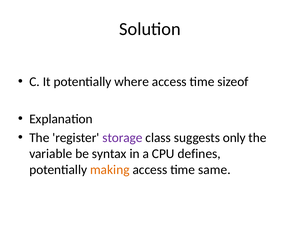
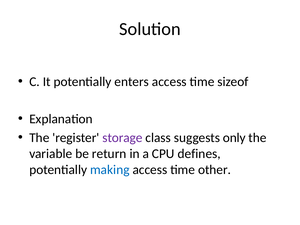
where: where -> enters
syntax: syntax -> return
making colour: orange -> blue
same: same -> other
